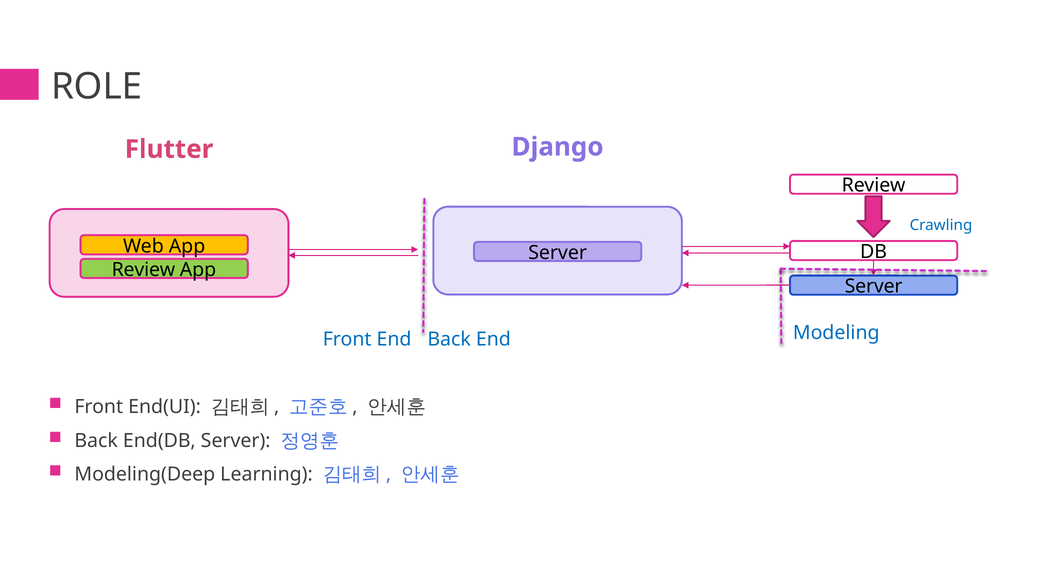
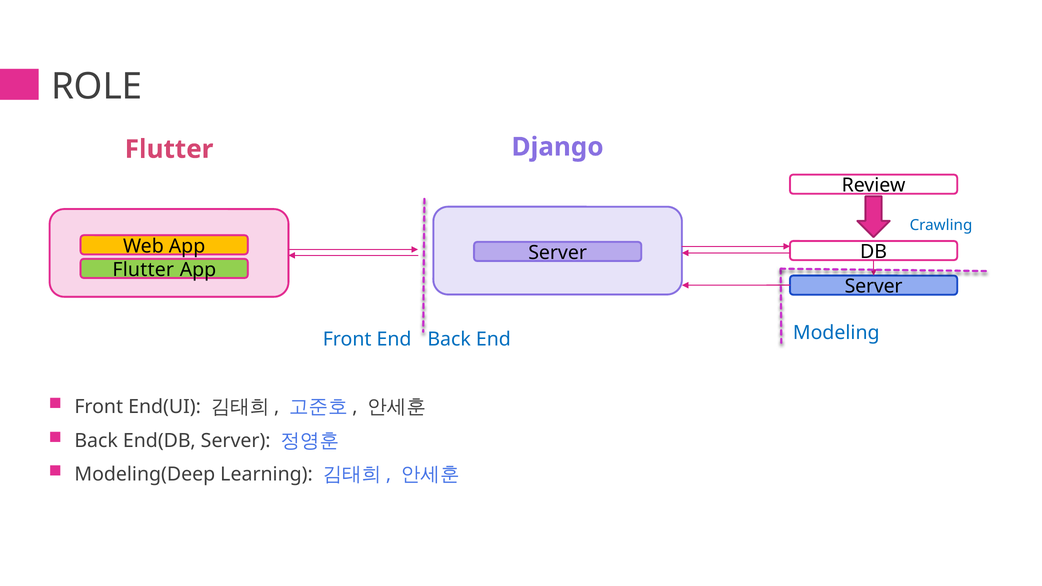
Review at (143, 270): Review -> Flutter
